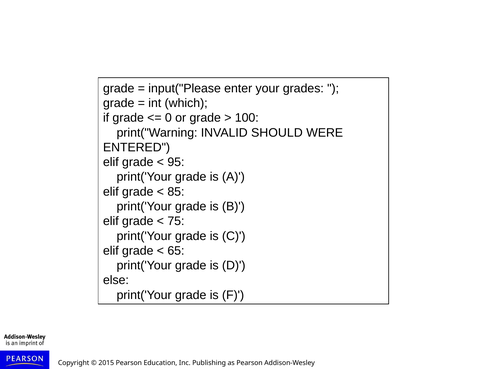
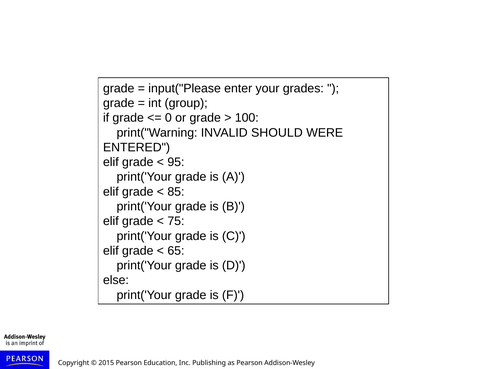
which: which -> group
